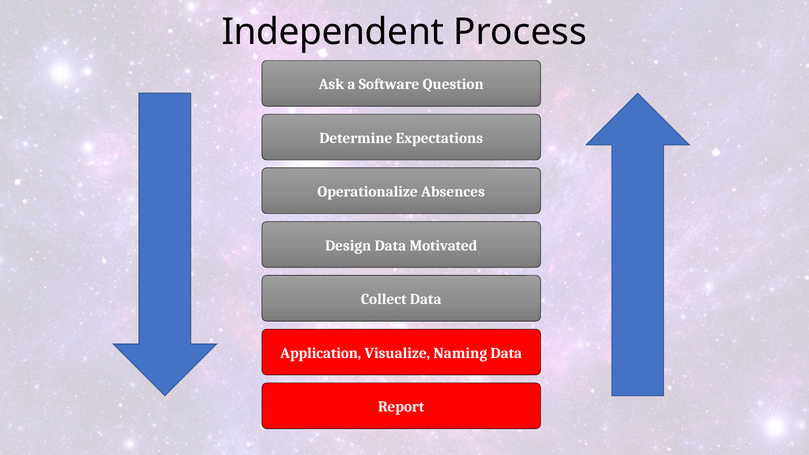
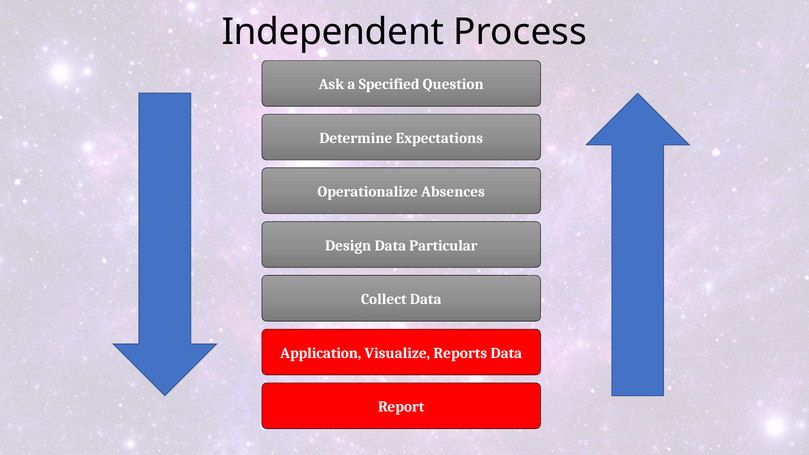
Software: Software -> Specified
Motivated: Motivated -> Particular
Naming: Naming -> Reports
